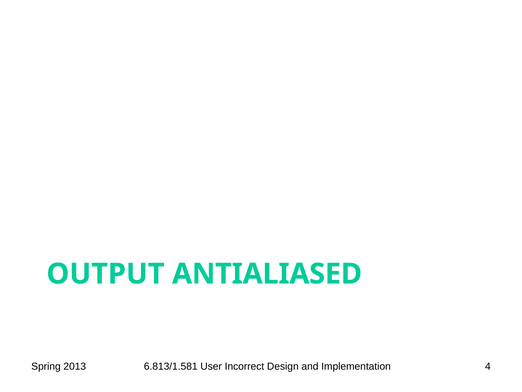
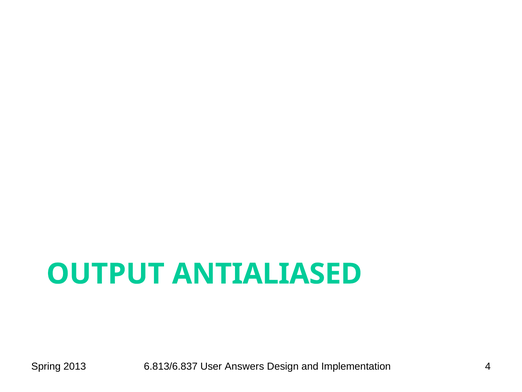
6.813/1.581: 6.813/1.581 -> 6.813/6.837
Incorrect: Incorrect -> Answers
